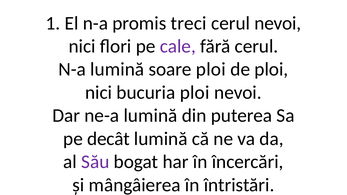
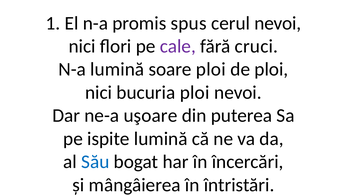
treci: treci -> spus
fără cerul: cerul -> cruci
ne-a lumină: lumină -> uşoare
decât: decât -> ispite
Său colour: purple -> blue
